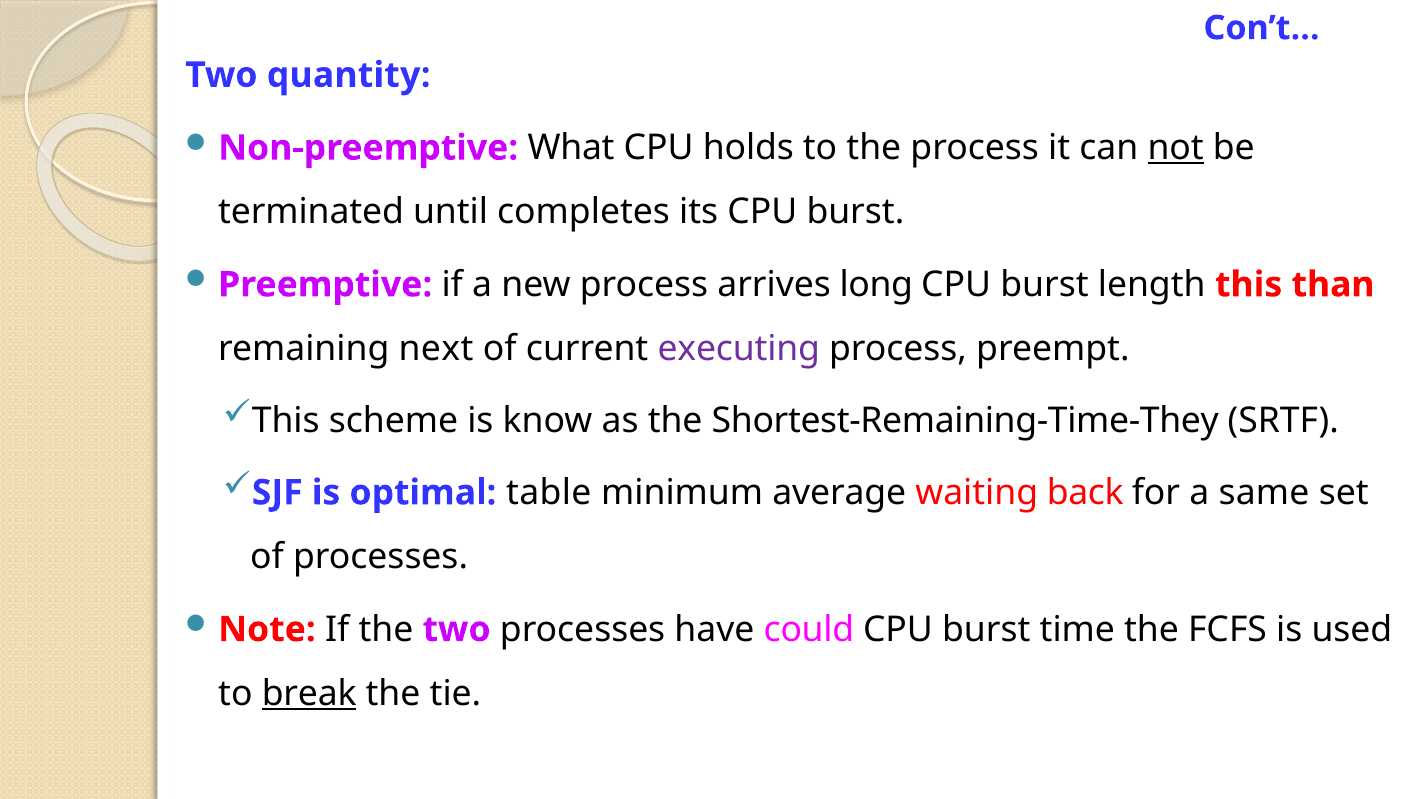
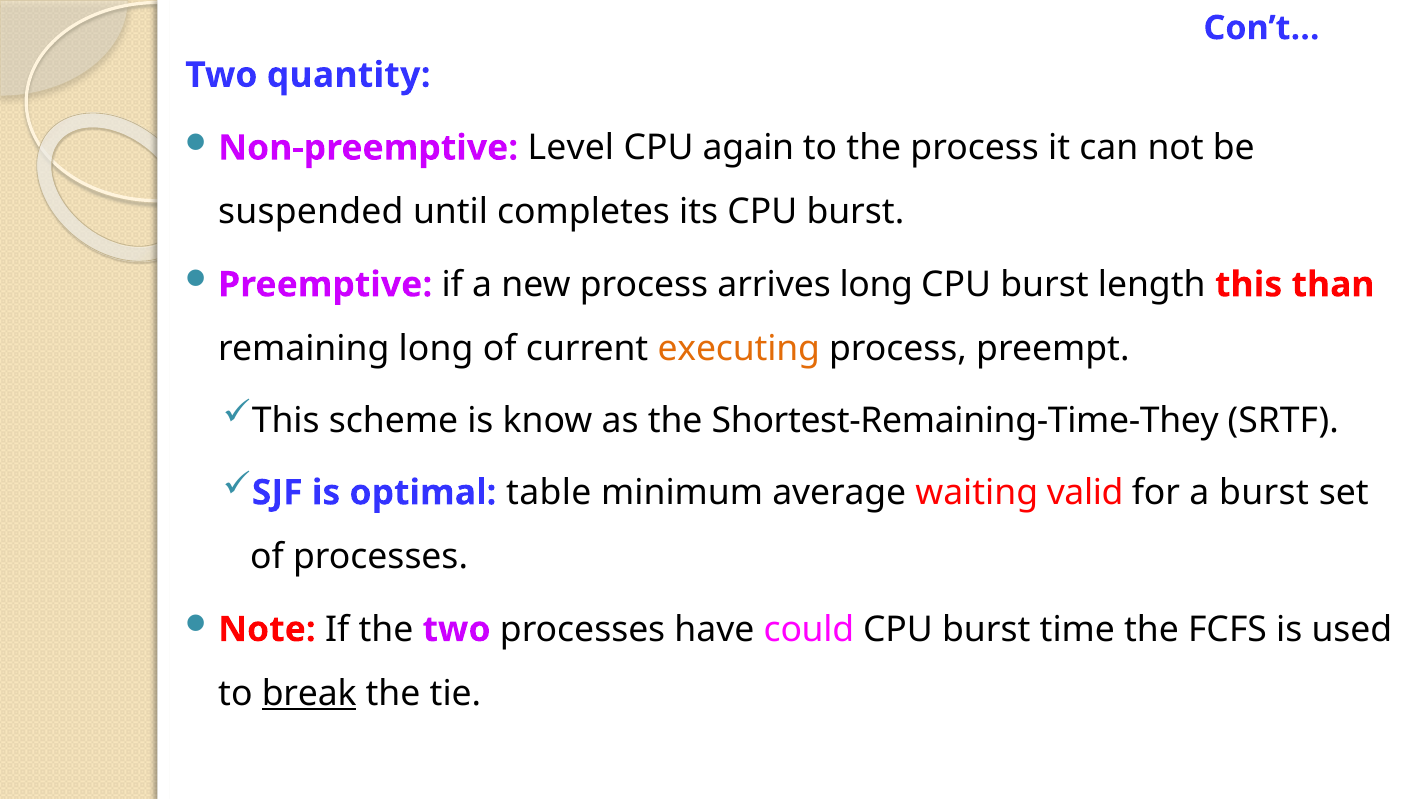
What: What -> Level
holds: holds -> again
not underline: present -> none
terminated: terminated -> suspended
remaining next: next -> long
executing colour: purple -> orange
back: back -> valid
a same: same -> burst
